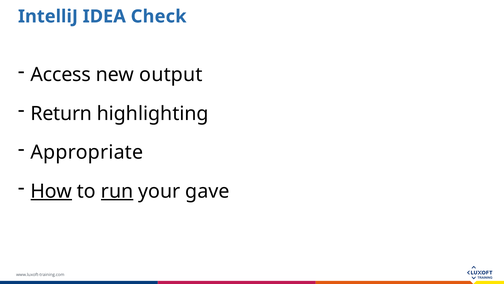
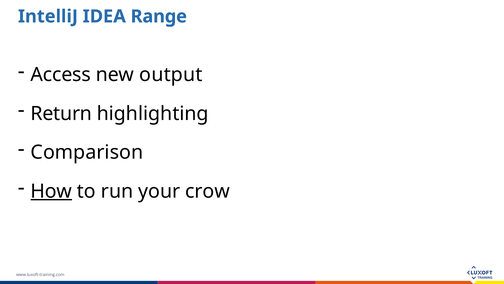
Check: Check -> Range
Appropriate: Appropriate -> Comparison
run underline: present -> none
gave: gave -> crow
